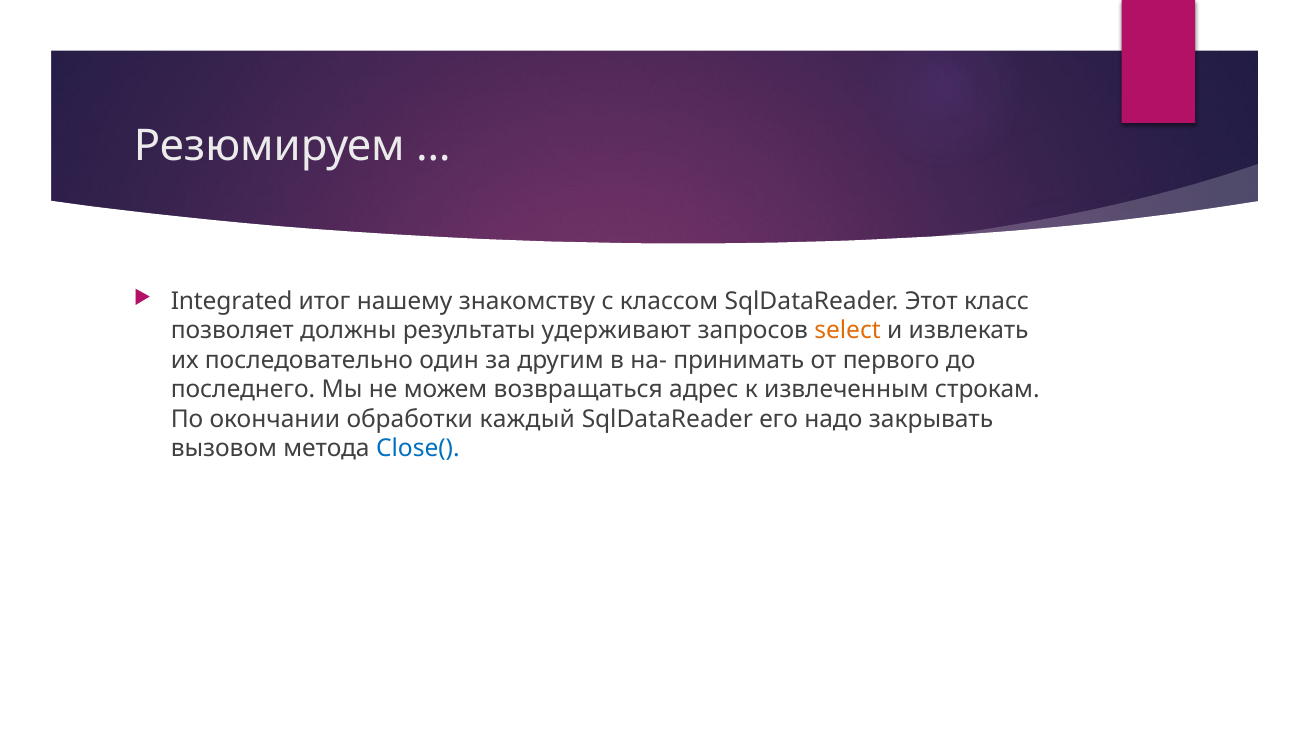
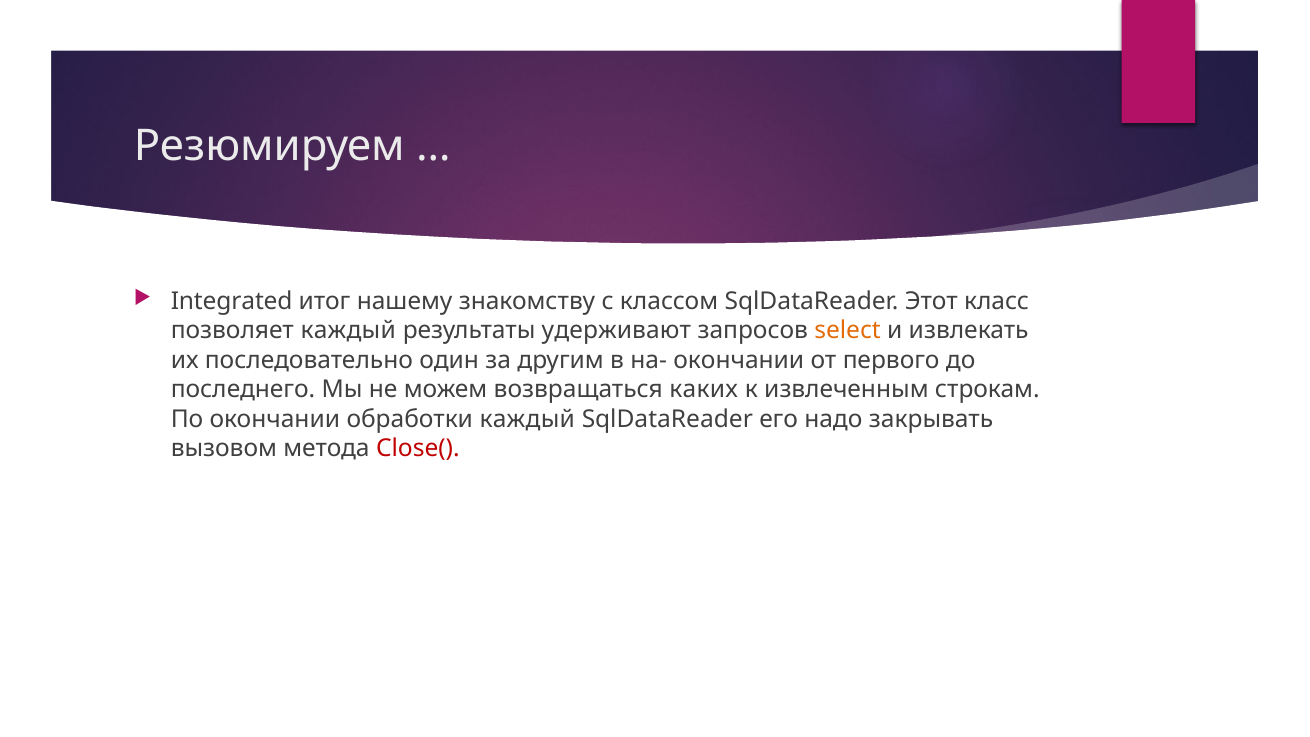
позволяет должны: должны -> каждый
на- принимать: принимать -> окончании
адрес: адрес -> каких
Close( colour: blue -> red
